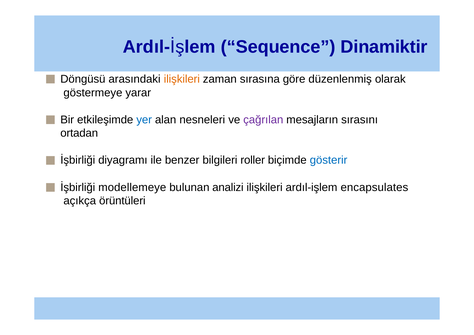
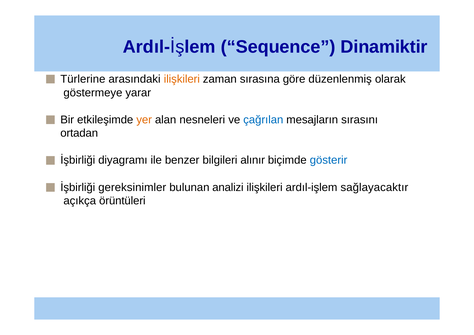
Döngüsü: Döngüsü -> Türlerine
yer colour: blue -> orange
çağrılan colour: purple -> blue
roller: roller -> alınır
modellemeye: modellemeye -> gereksinimler
encapsulates: encapsulates -> sağlayacaktır
